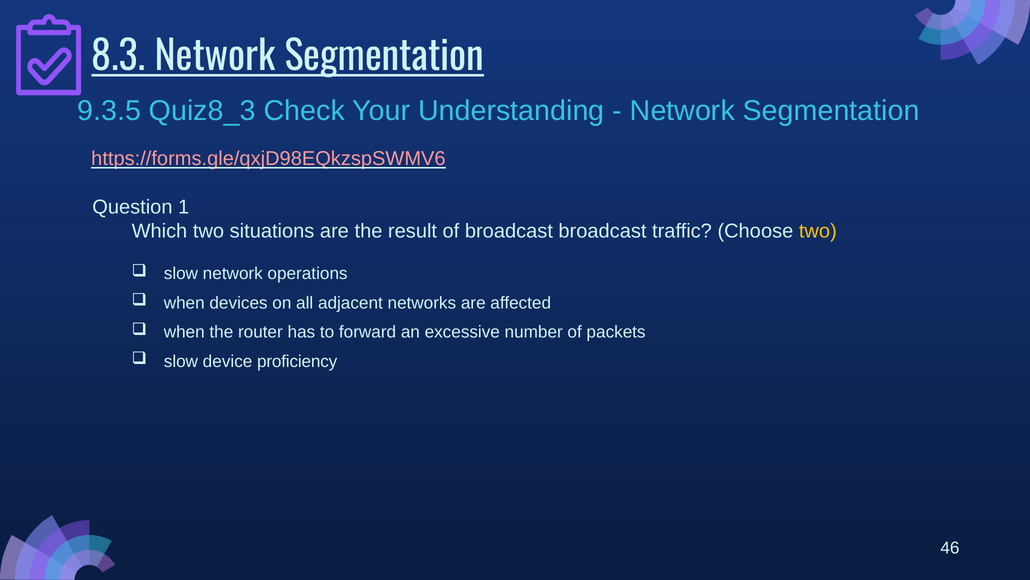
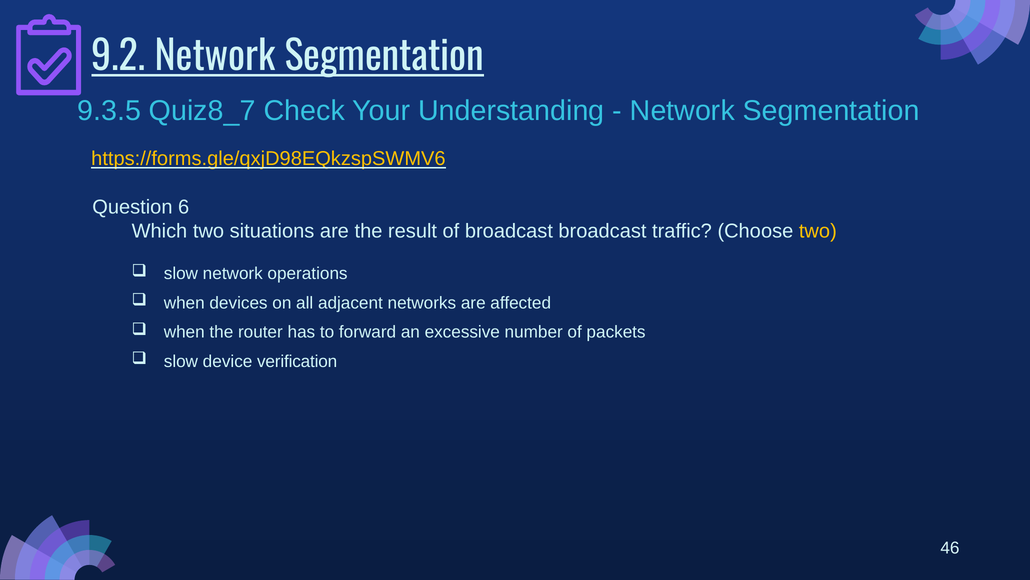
8.3: 8.3 -> 9.2
Quiz8_3: Quiz8_3 -> Quiz8_7
https://forms.gle/qxjD98EQkzspSWMV6 colour: pink -> yellow
1: 1 -> 6
proficiency: proficiency -> verification
